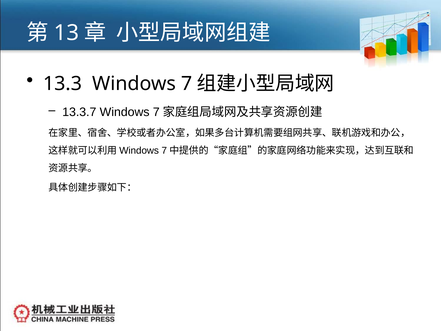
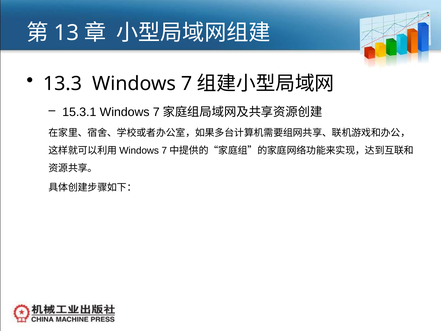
13.3.7: 13.3.7 -> 15.3.1
